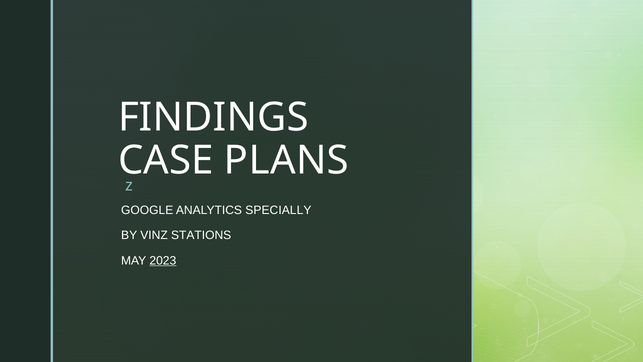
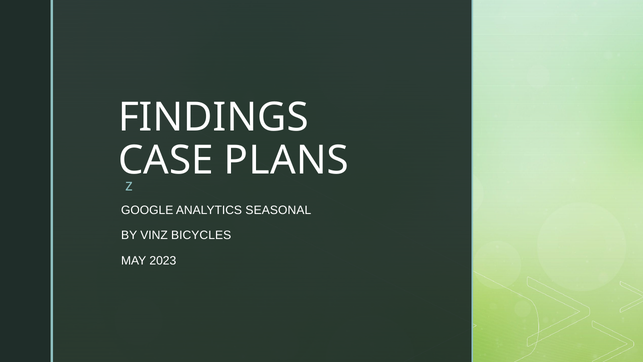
SPECIALLY: SPECIALLY -> SEASONAL
STATIONS: STATIONS -> BICYCLES
2023 underline: present -> none
